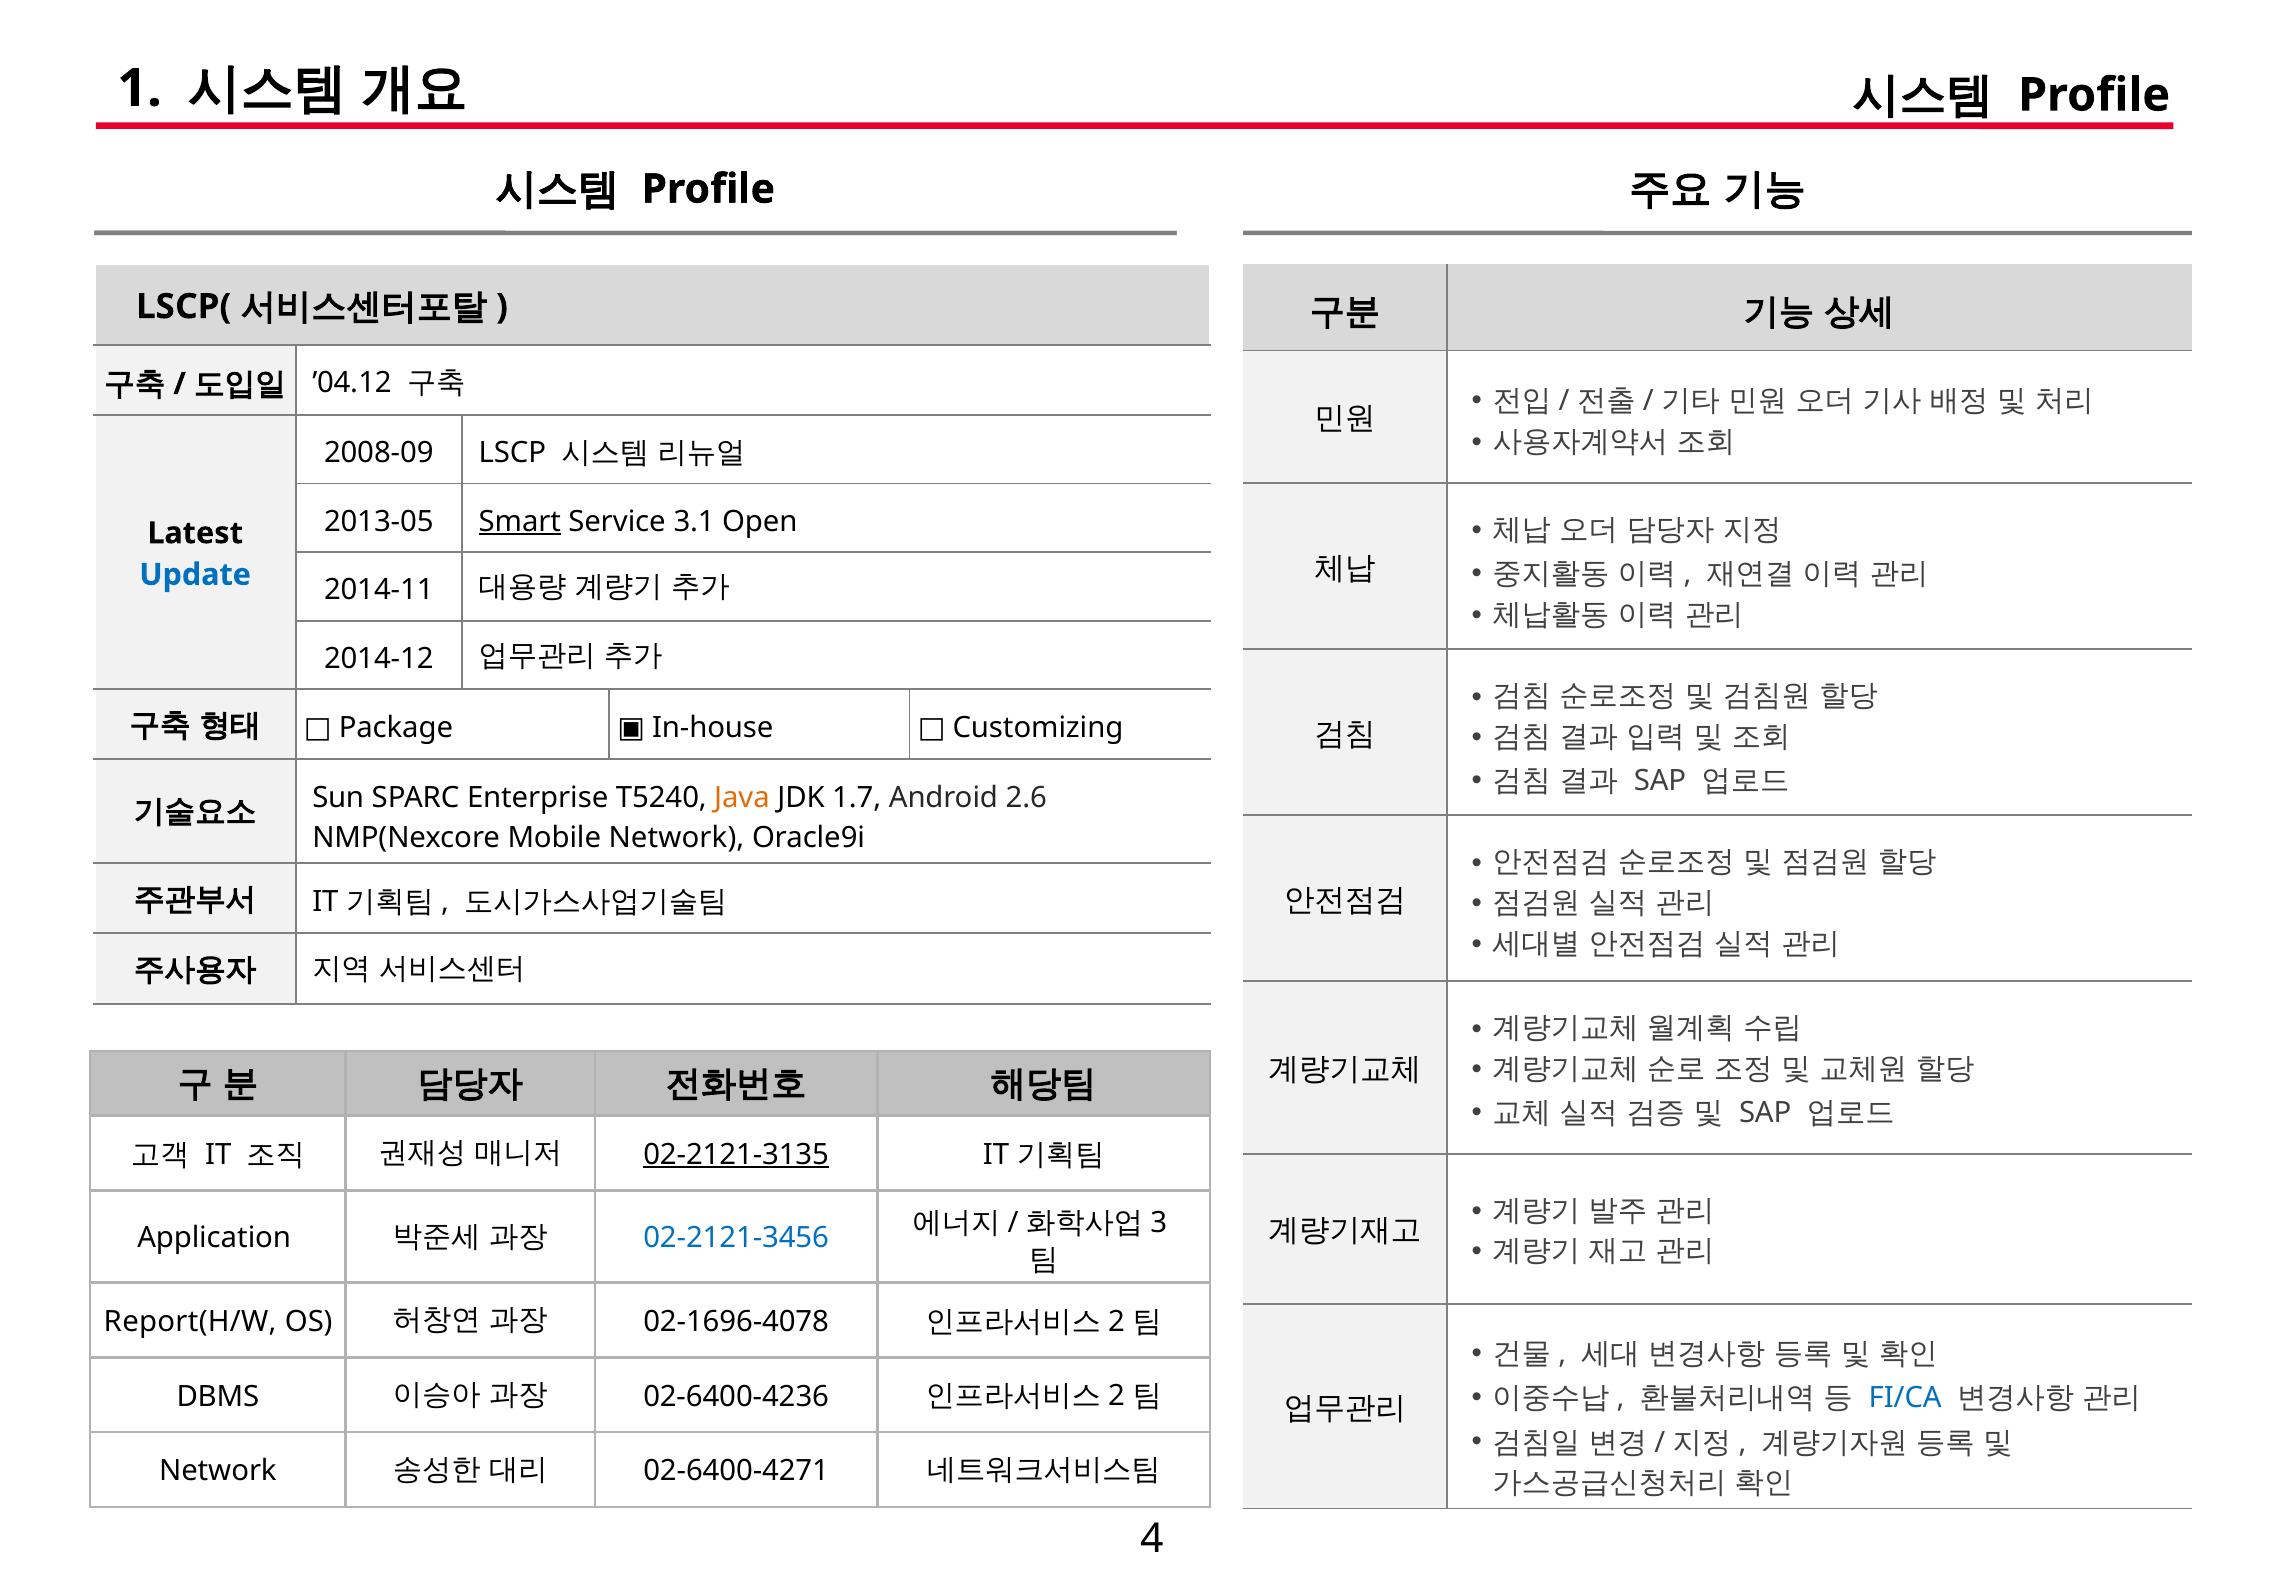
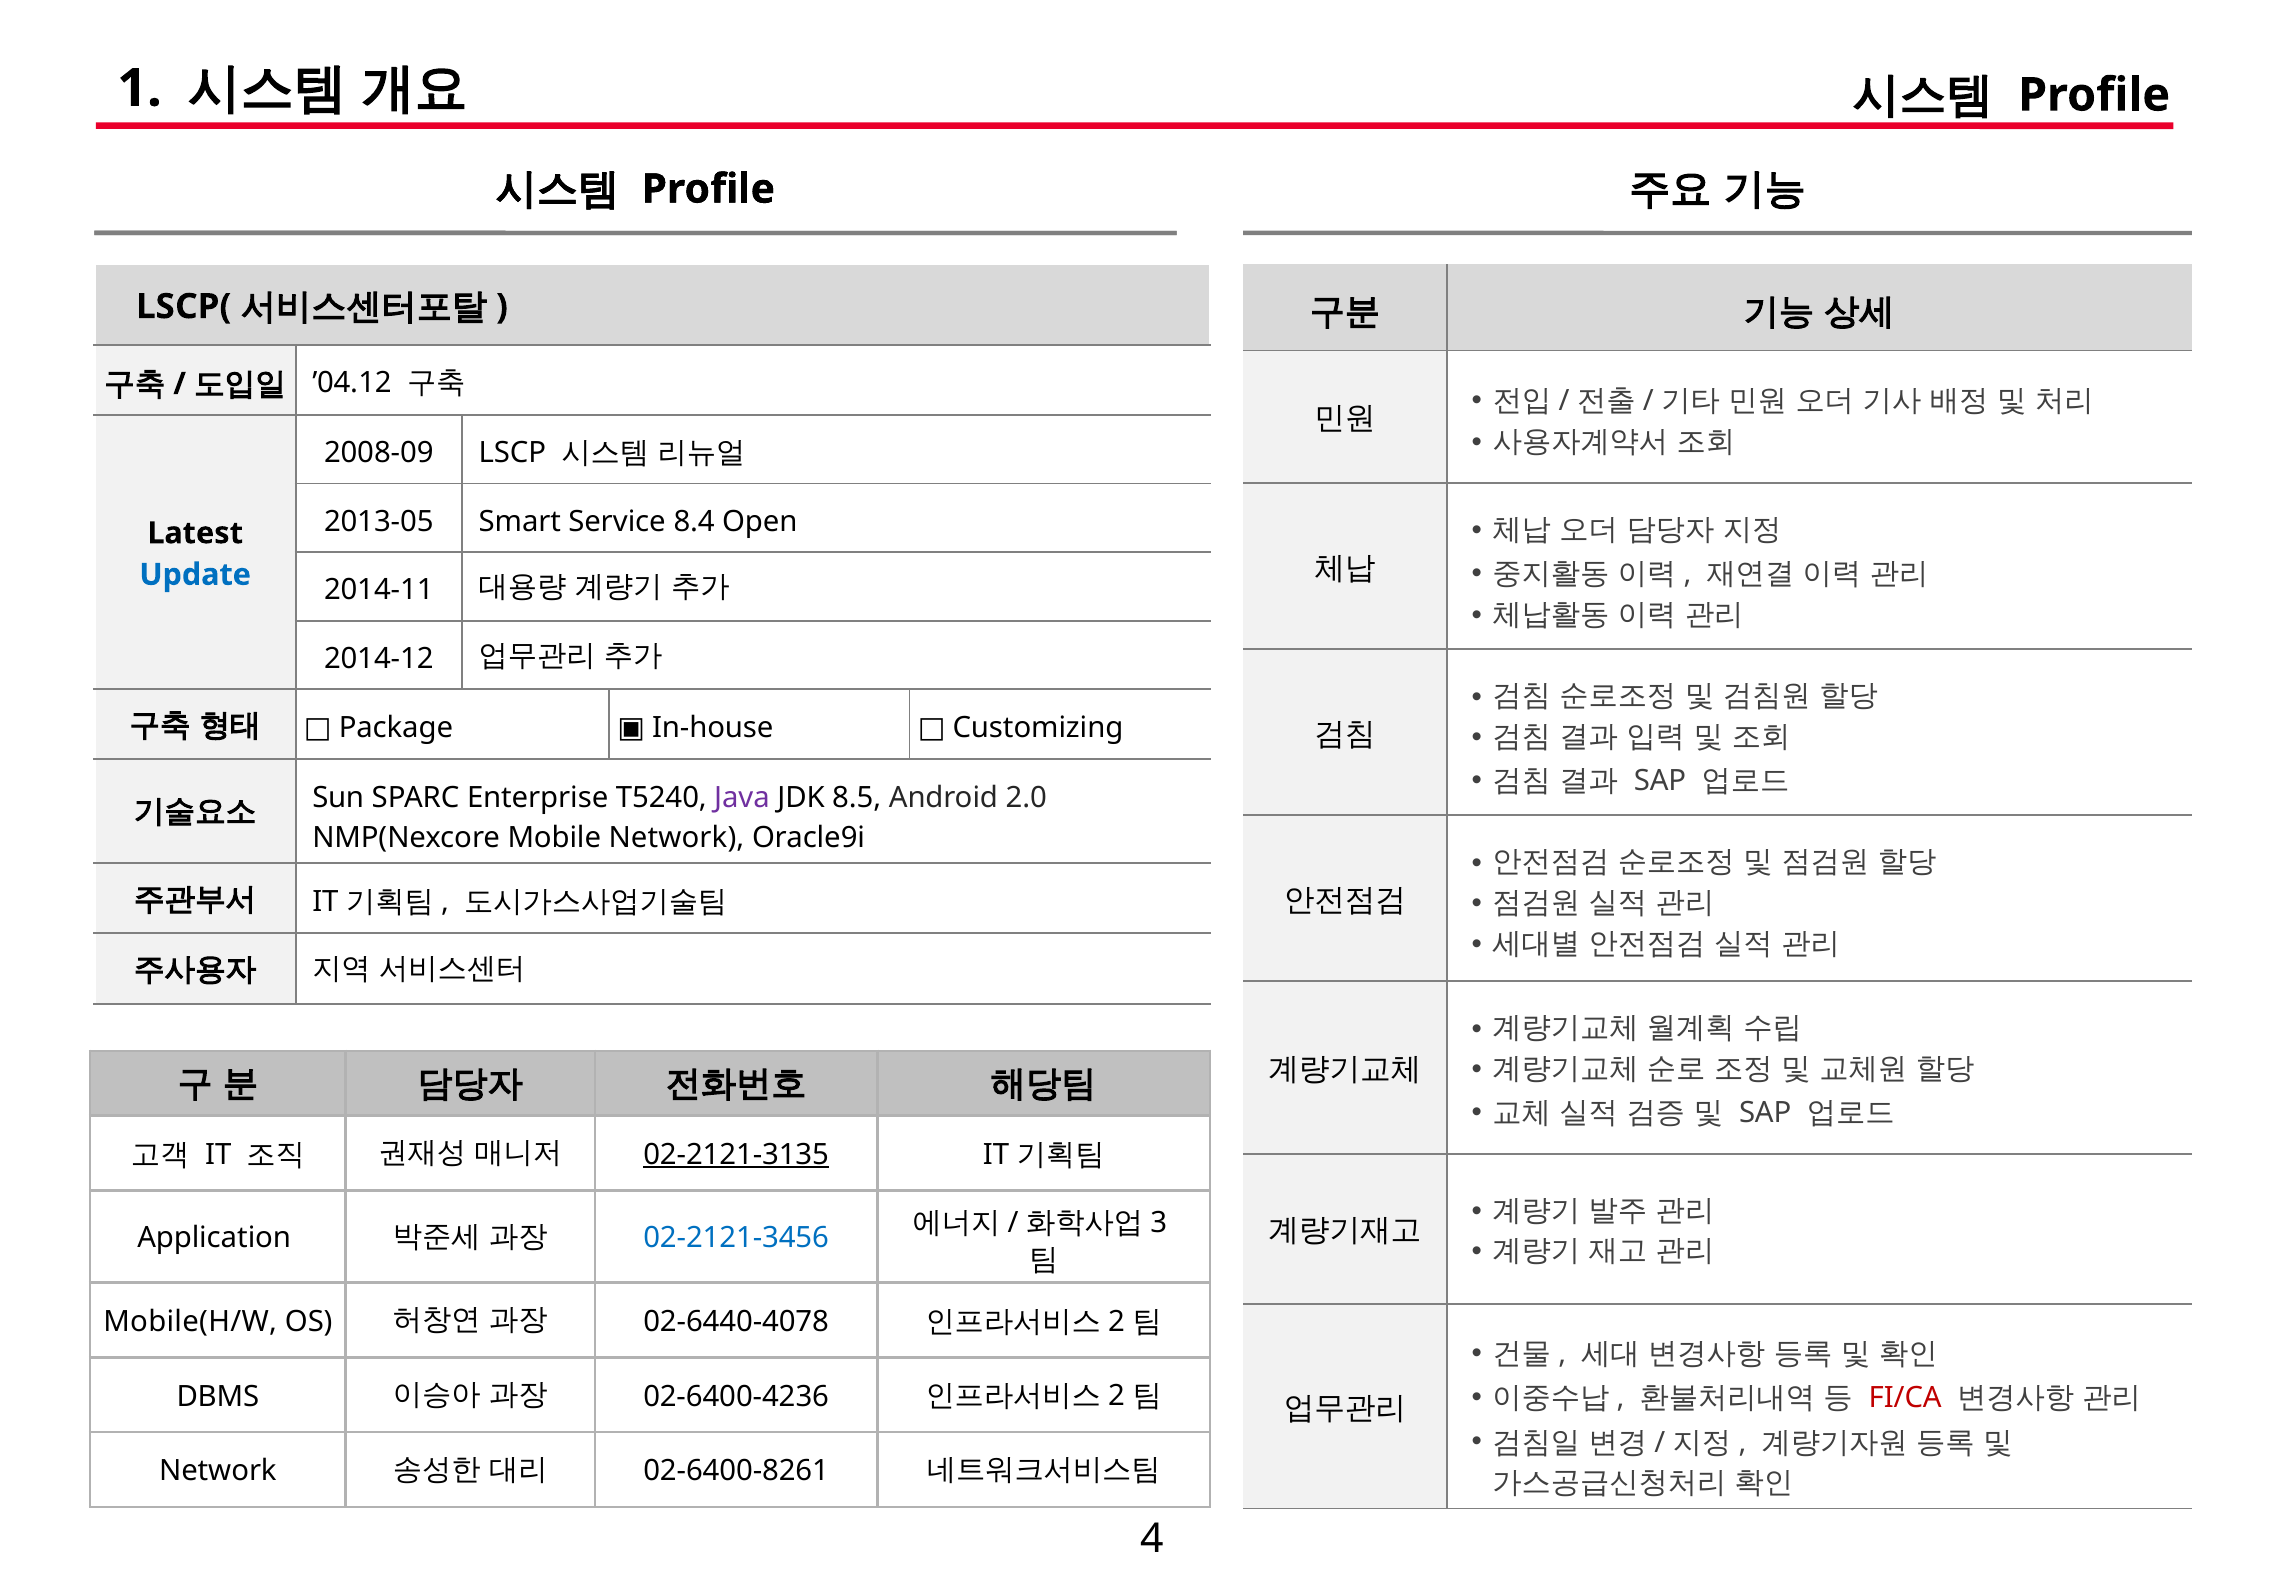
Smart underline: present -> none
3.1: 3.1 -> 8.4
Java colour: orange -> purple
1.7: 1.7 -> 8.5
2.6: 2.6 -> 2.0
Report(H/W: Report(H/W -> Mobile(H/W
02-1696-4078: 02-1696-4078 -> 02-6440-4078
FI/CA colour: blue -> red
02-6400-4271: 02-6400-4271 -> 02-6400-8261
